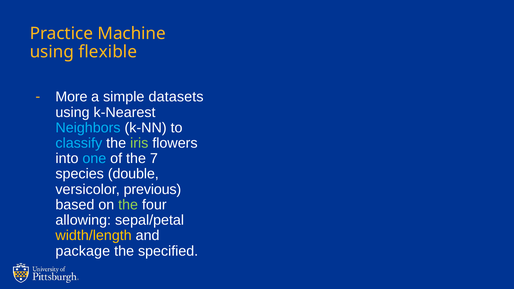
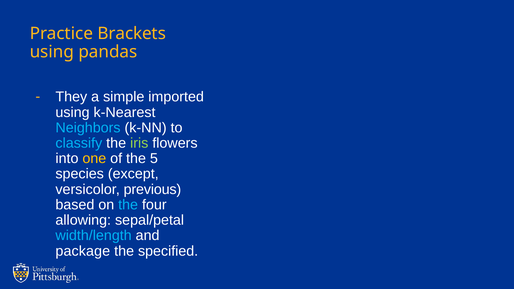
Machine: Machine -> Brackets
flexible: flexible -> pandas
More: More -> They
datasets: datasets -> imported
one colour: light blue -> yellow
7: 7 -> 5
double: double -> except
the at (128, 205) colour: light green -> light blue
width/length colour: yellow -> light blue
